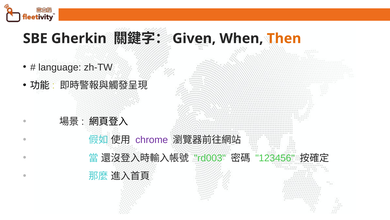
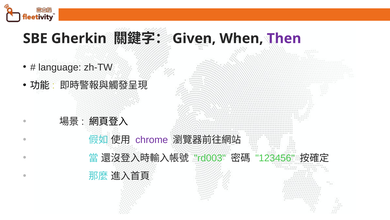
Then colour: orange -> purple
